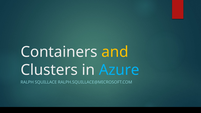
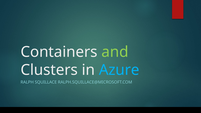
and colour: yellow -> light green
